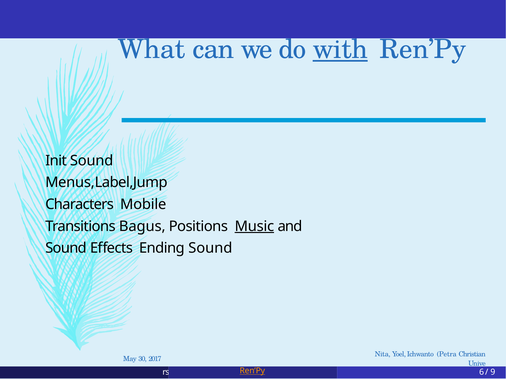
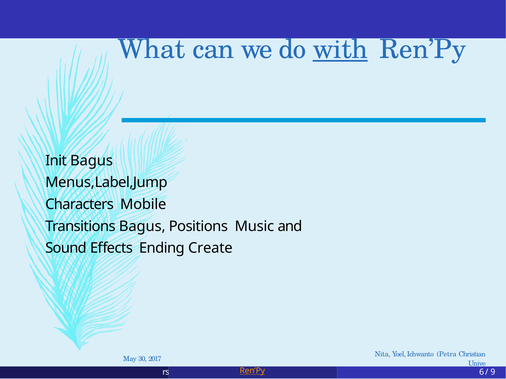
Init Sound: Sound -> Bagus
Music underline: present -> none
Ending Sound: Sound -> Create
